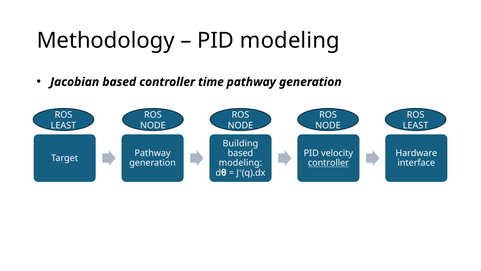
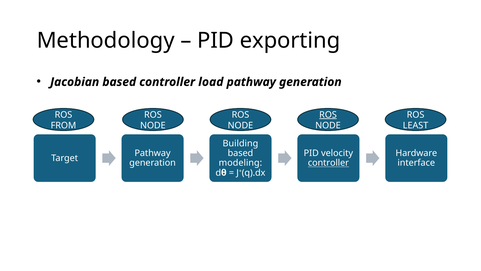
PID modeling: modeling -> exporting
time: time -> load
ROS at (328, 115) underline: none -> present
LEAST at (63, 125): LEAST -> FROM
